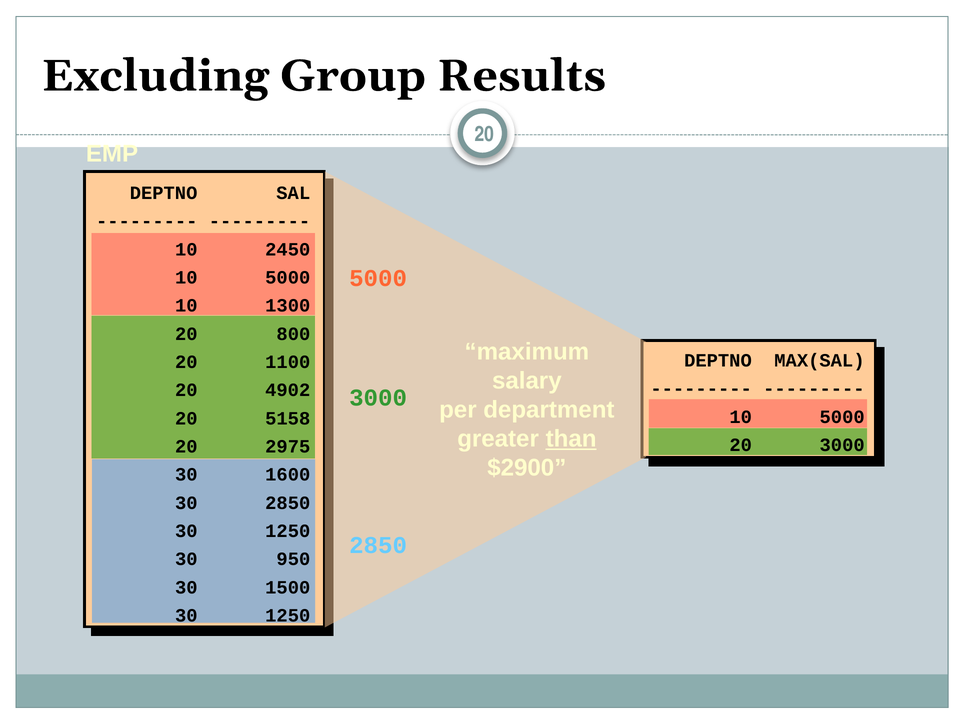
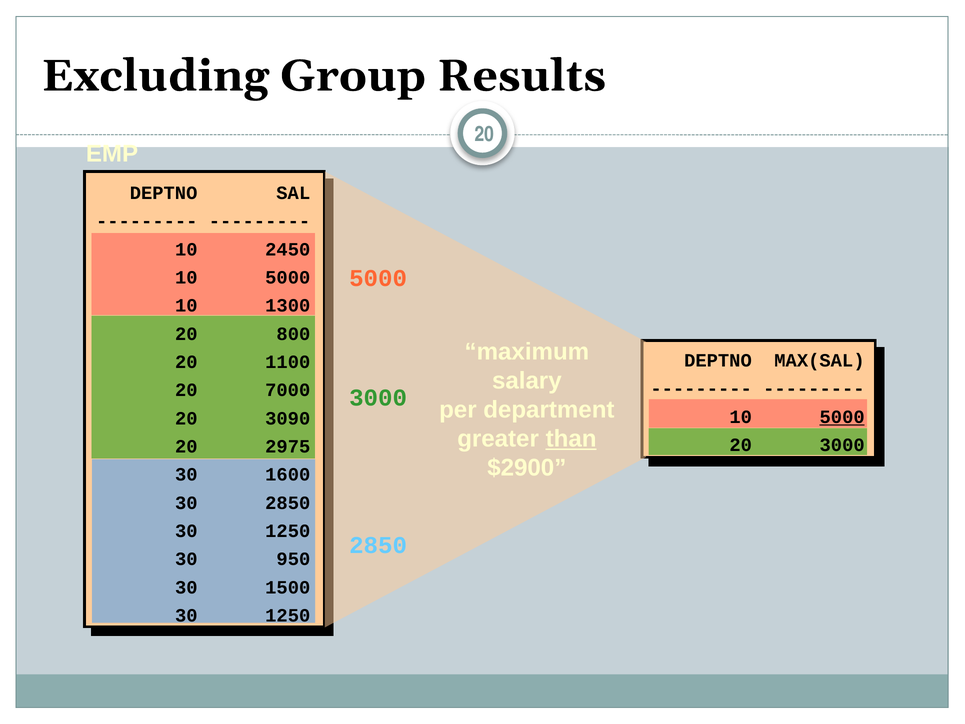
4902: 4902 -> 7000
5000 at (842, 417) underline: none -> present
5158: 5158 -> 3090
